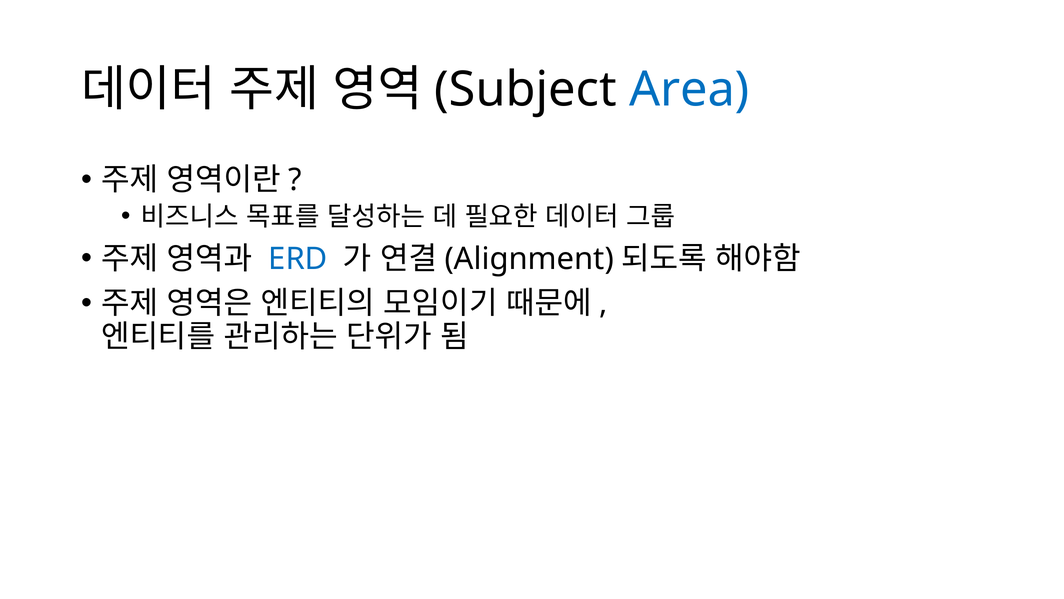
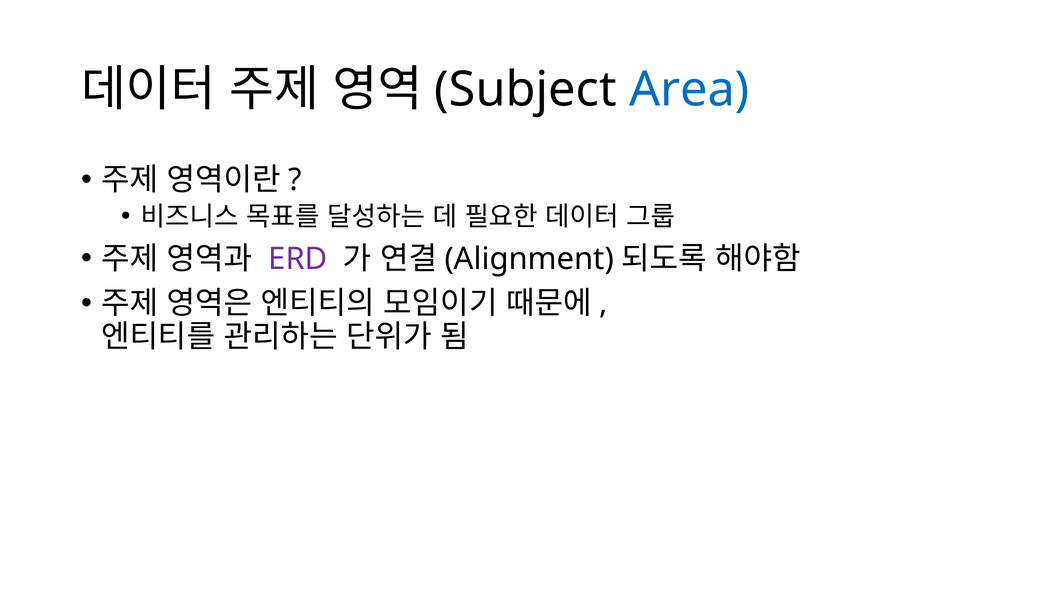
ERD colour: blue -> purple
